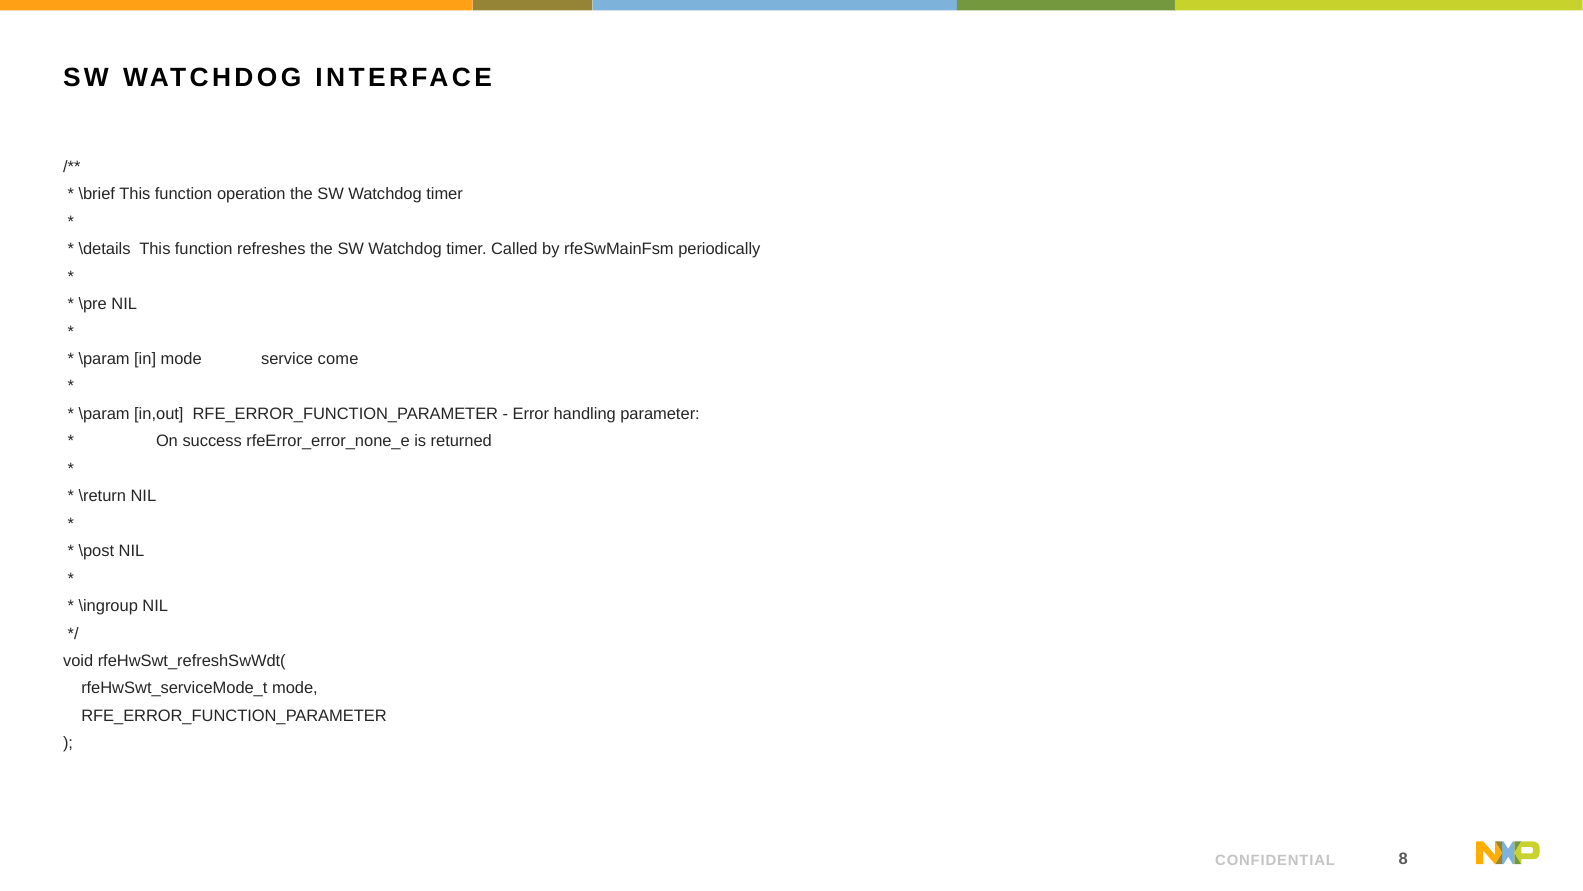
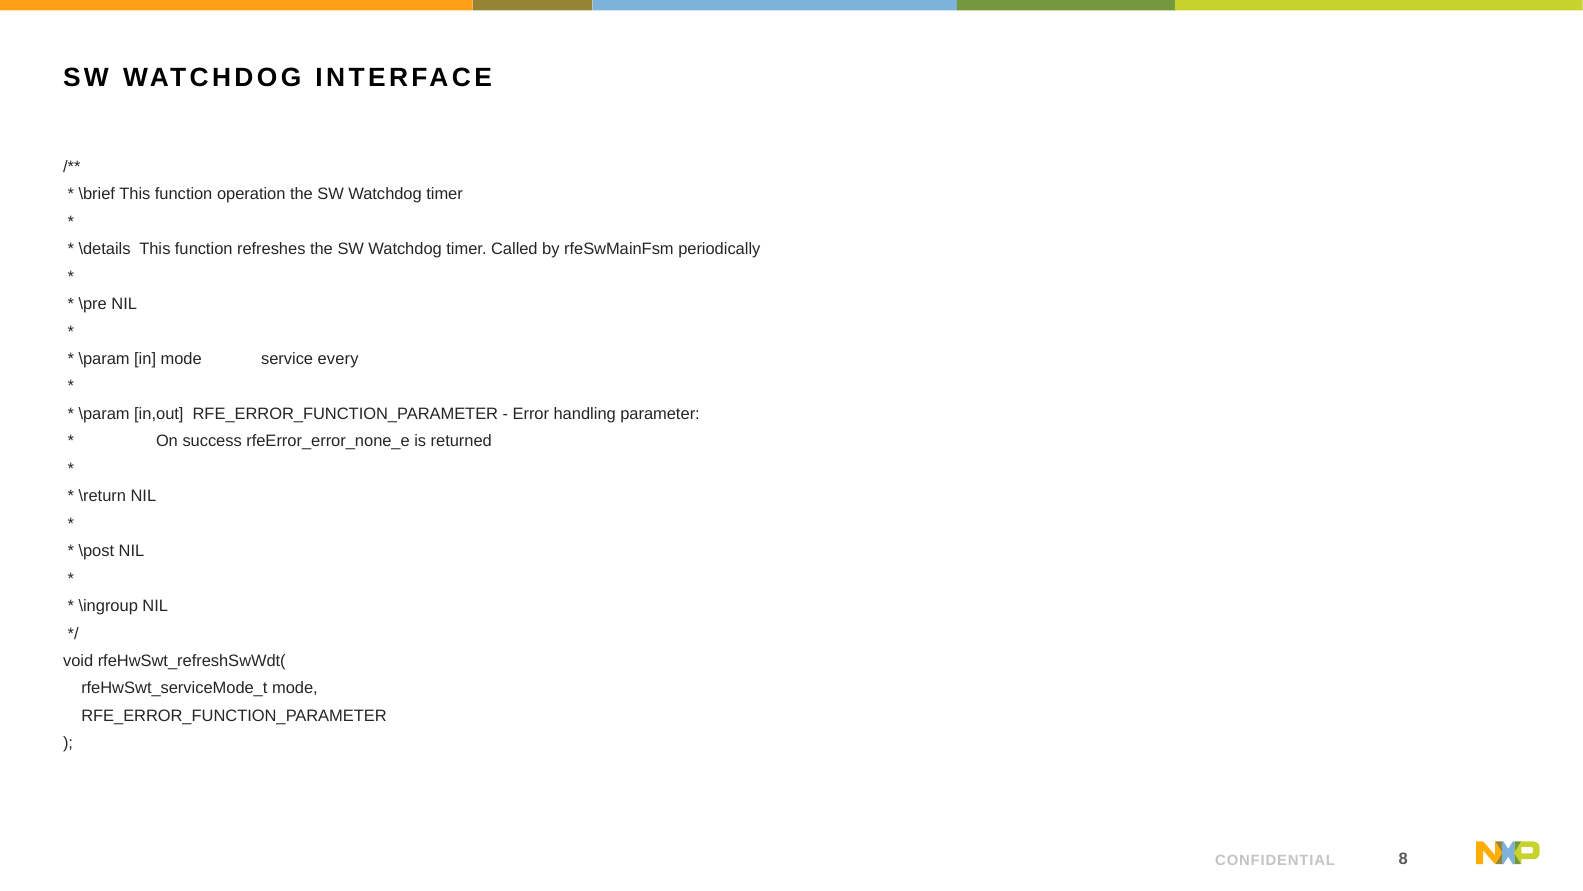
come: come -> every
